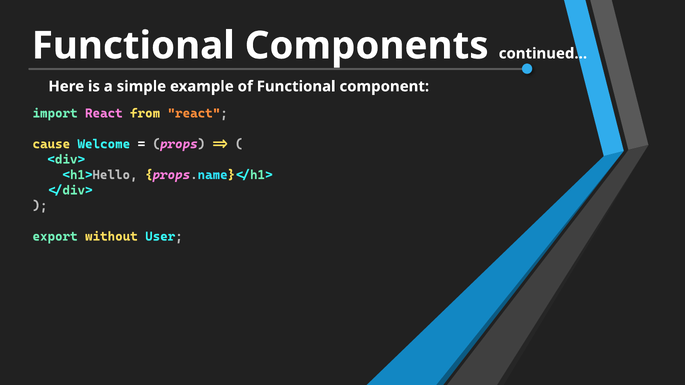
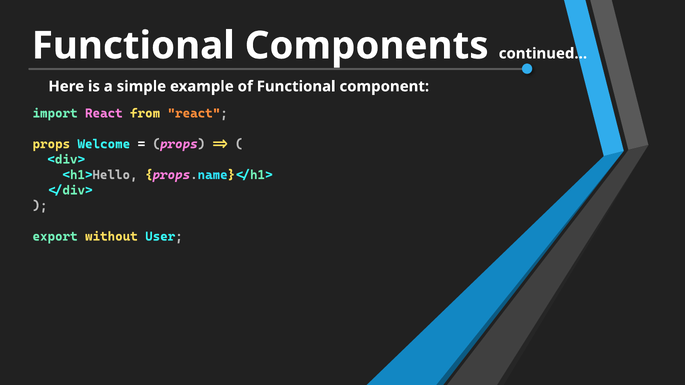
cause at (51, 144): cause -> props
